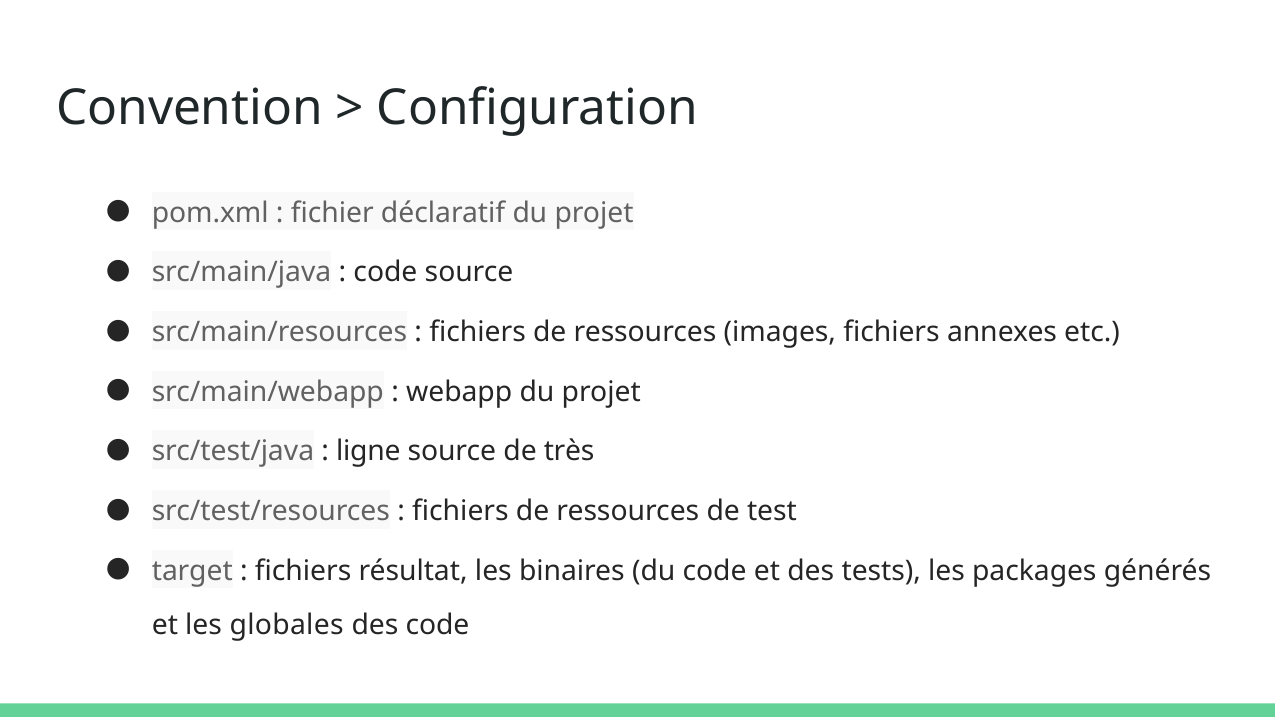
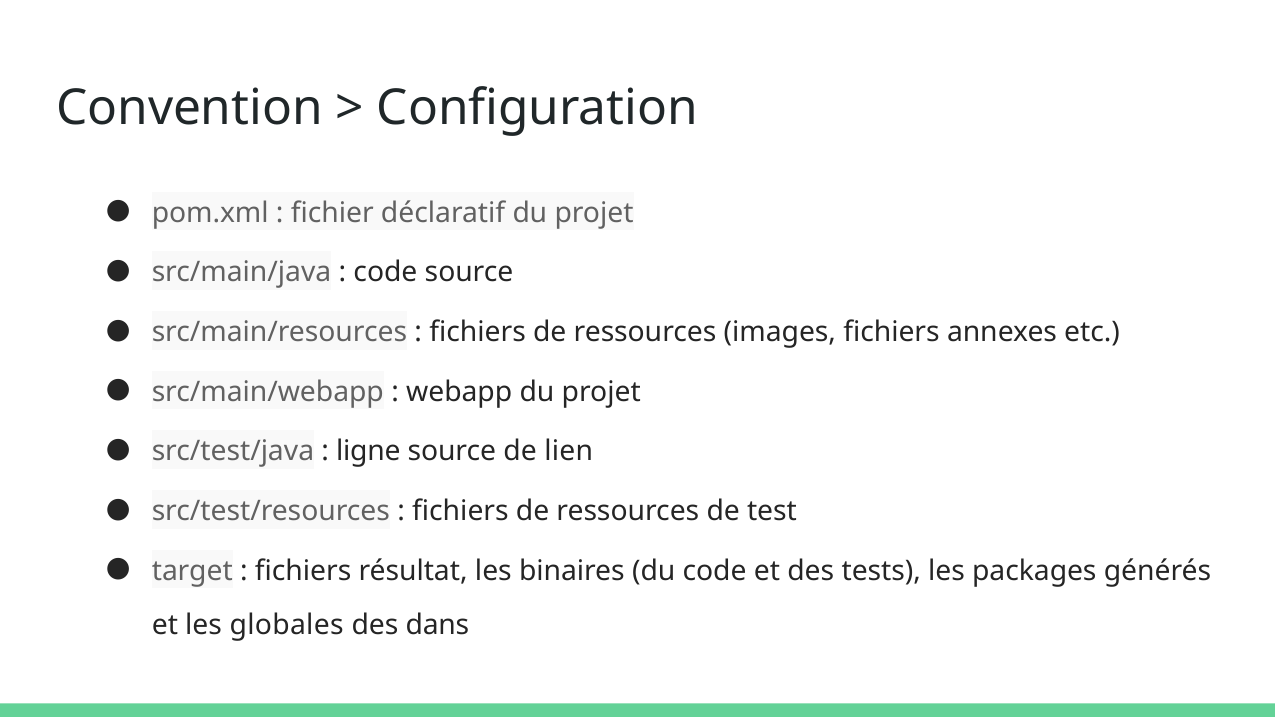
très: très -> lien
des code: code -> dans
